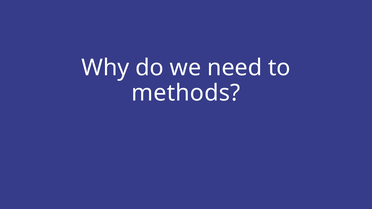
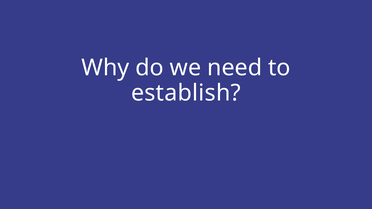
methods: methods -> establish
